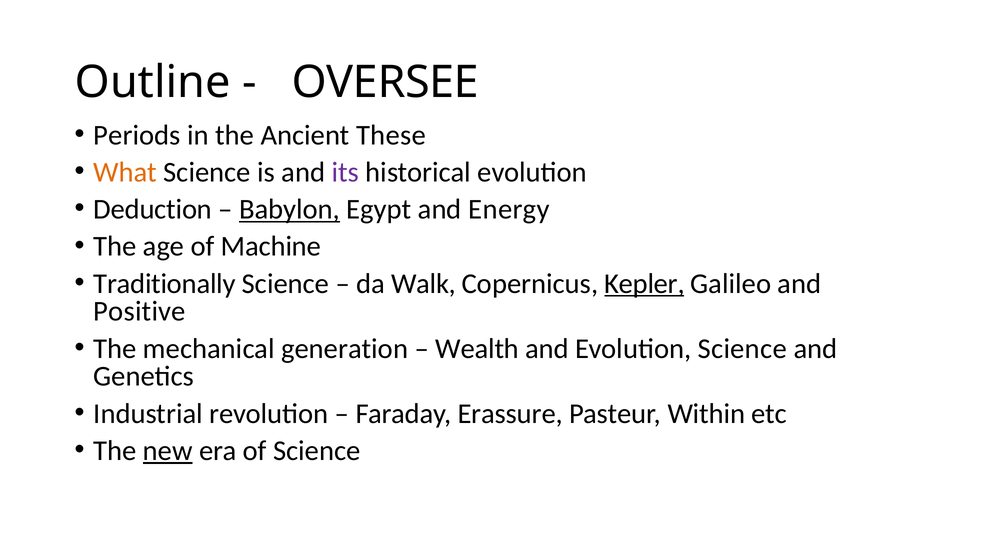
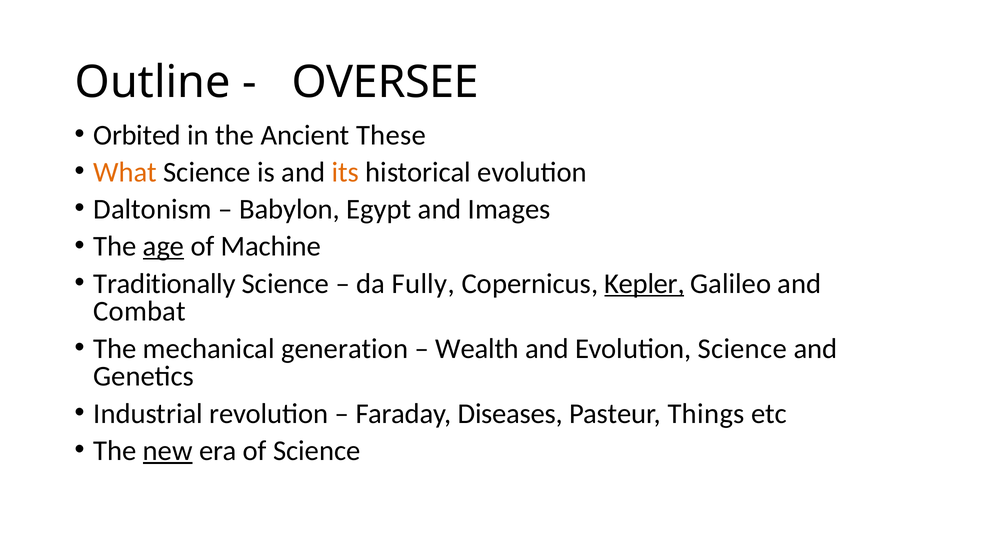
Periods: Periods -> Orbited
its colour: purple -> orange
Deduction: Deduction -> Daltonism
Babylon underline: present -> none
Energy: Energy -> Images
age underline: none -> present
Walk: Walk -> Fully
Positive: Positive -> Combat
Erassure: Erassure -> Diseases
Within: Within -> Things
